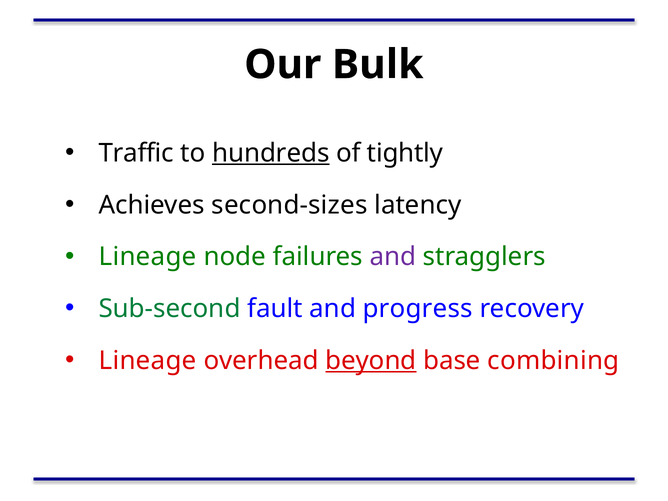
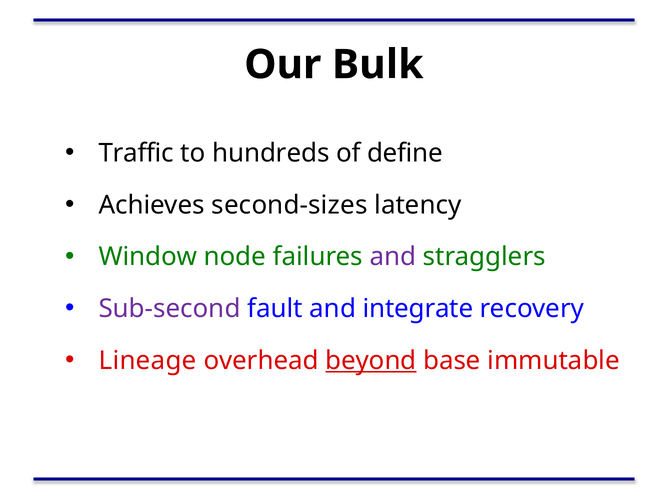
hundreds underline: present -> none
tightly: tightly -> define
Lineage at (148, 257): Lineage -> Window
Sub-second colour: green -> purple
progress: progress -> integrate
combining: combining -> immutable
